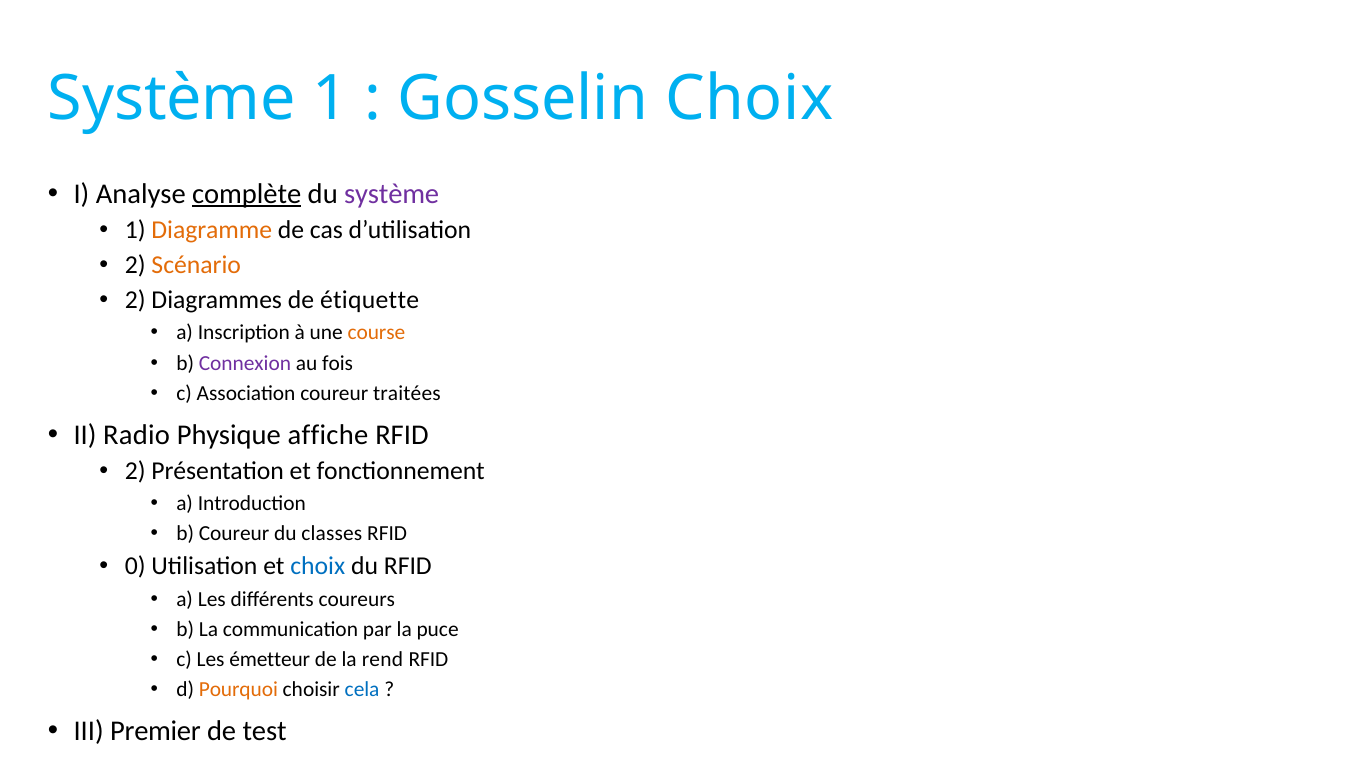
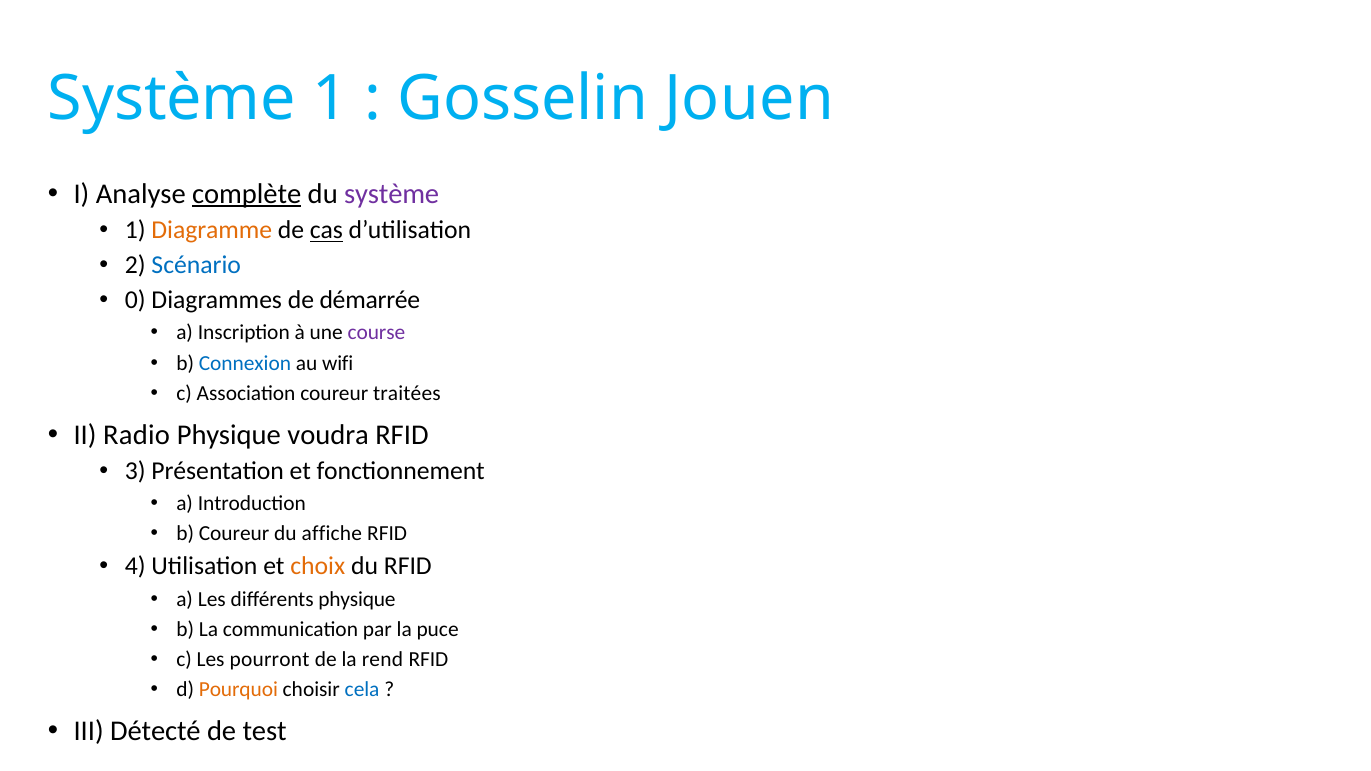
Gosselin Choix: Choix -> Jouen
cas underline: none -> present
Scénario colour: orange -> blue
2 at (135, 300): 2 -> 0
étiquette: étiquette -> démarrée
course colour: orange -> purple
Connexion colour: purple -> blue
fois: fois -> wifi
affiche: affiche -> voudra
2 at (135, 471): 2 -> 3
classes: classes -> affiche
0: 0 -> 4
choix at (318, 567) colour: blue -> orange
différents coureurs: coureurs -> physique
émetteur: émetteur -> pourront
Premier: Premier -> Détecté
